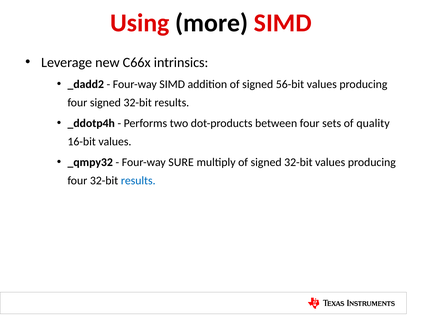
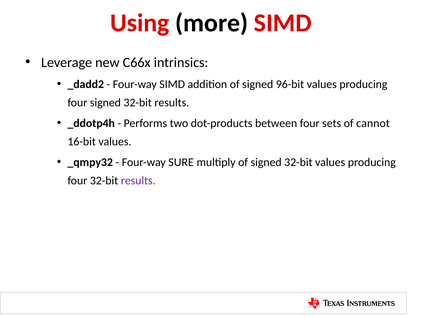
56-bit: 56-bit -> 96-bit
quality: quality -> cannot
results at (138, 180) colour: blue -> purple
